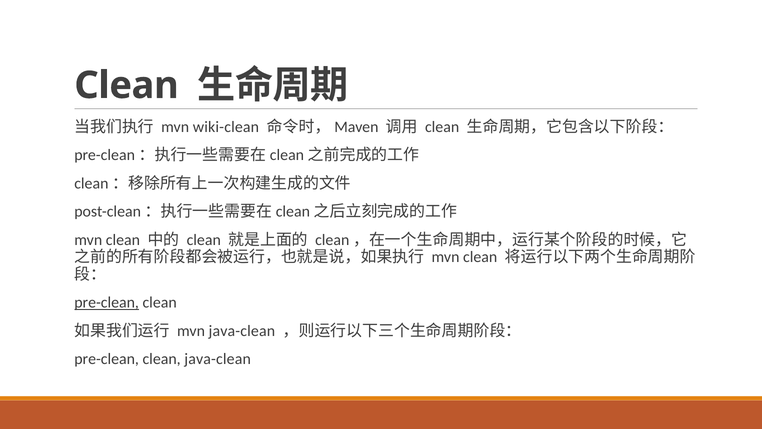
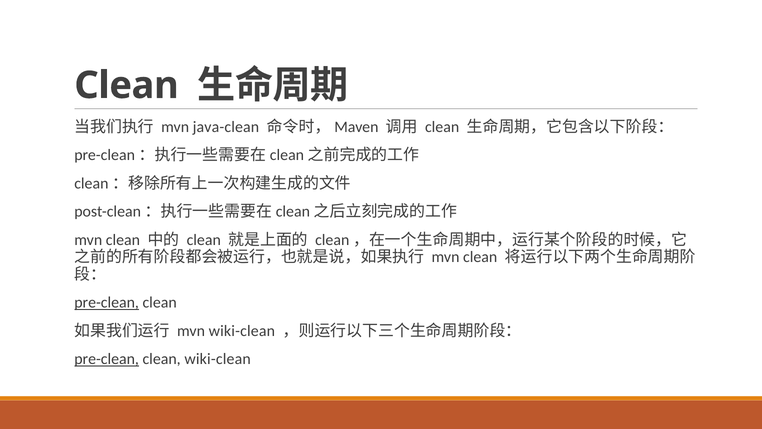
wiki-clean: wiki-clean -> java-clean
mvn java-clean: java-clean -> wiki-clean
pre-clean at (107, 359) underline: none -> present
clean java-clean: java-clean -> wiki-clean
